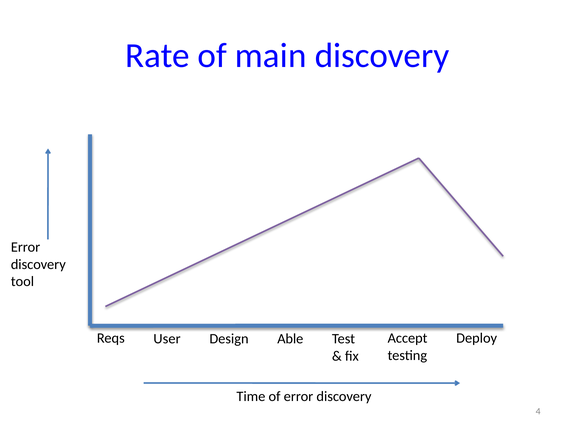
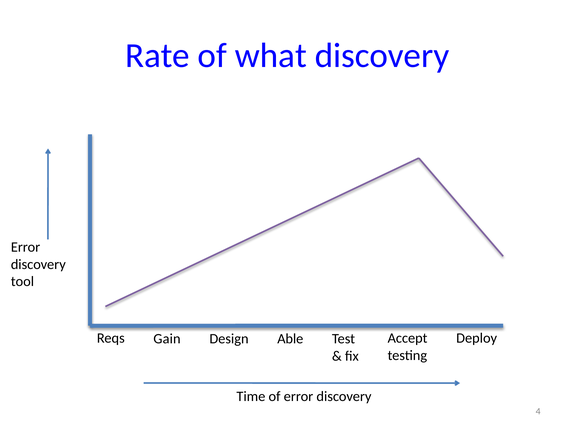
main: main -> what
User: User -> Gain
